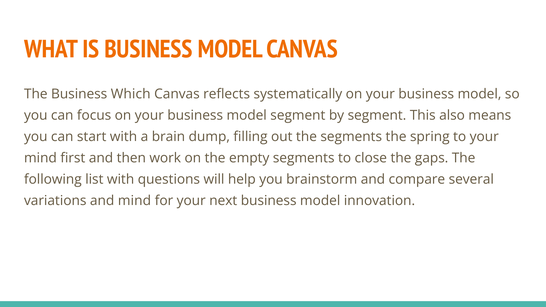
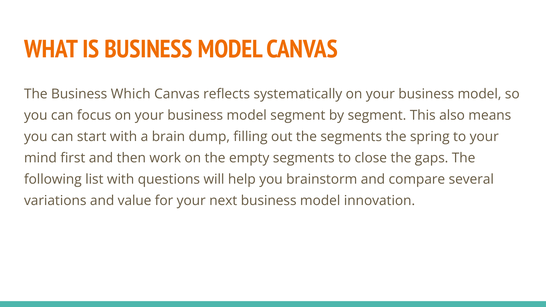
and mind: mind -> value
